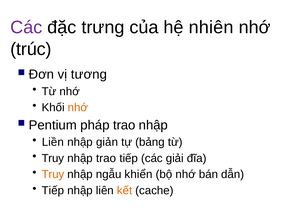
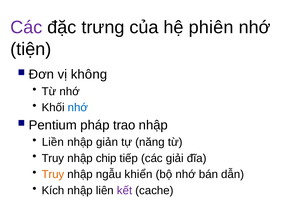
nhiên: nhiên -> phiên
trúc: trúc -> tiện
tương: tương -> không
nhớ at (78, 107) colour: orange -> blue
bảng: bảng -> năng
nhập trao: trao -> chip
Tiếp at (53, 190): Tiếp -> Kích
kết colour: orange -> purple
